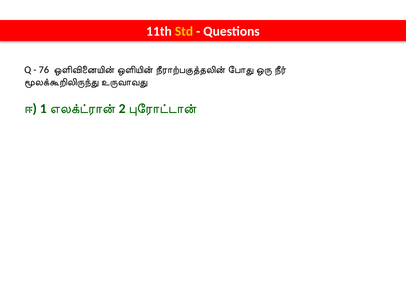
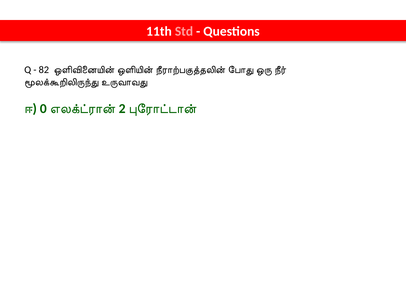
Std colour: yellow -> pink
76: 76 -> 82
1: 1 -> 0
